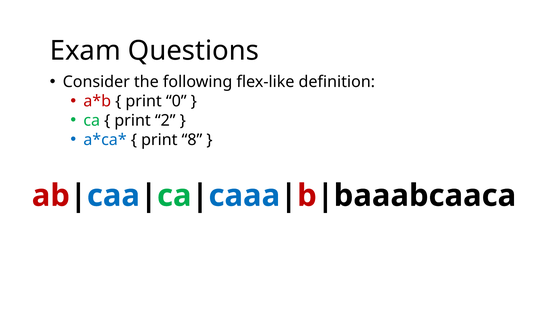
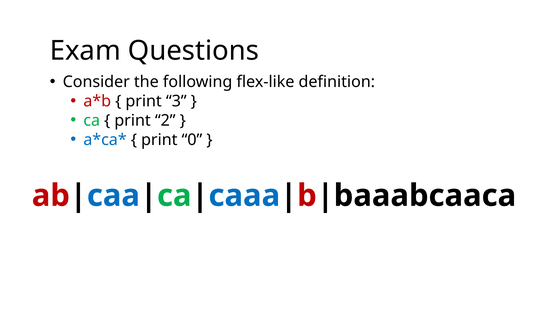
0: 0 -> 3
8: 8 -> 0
